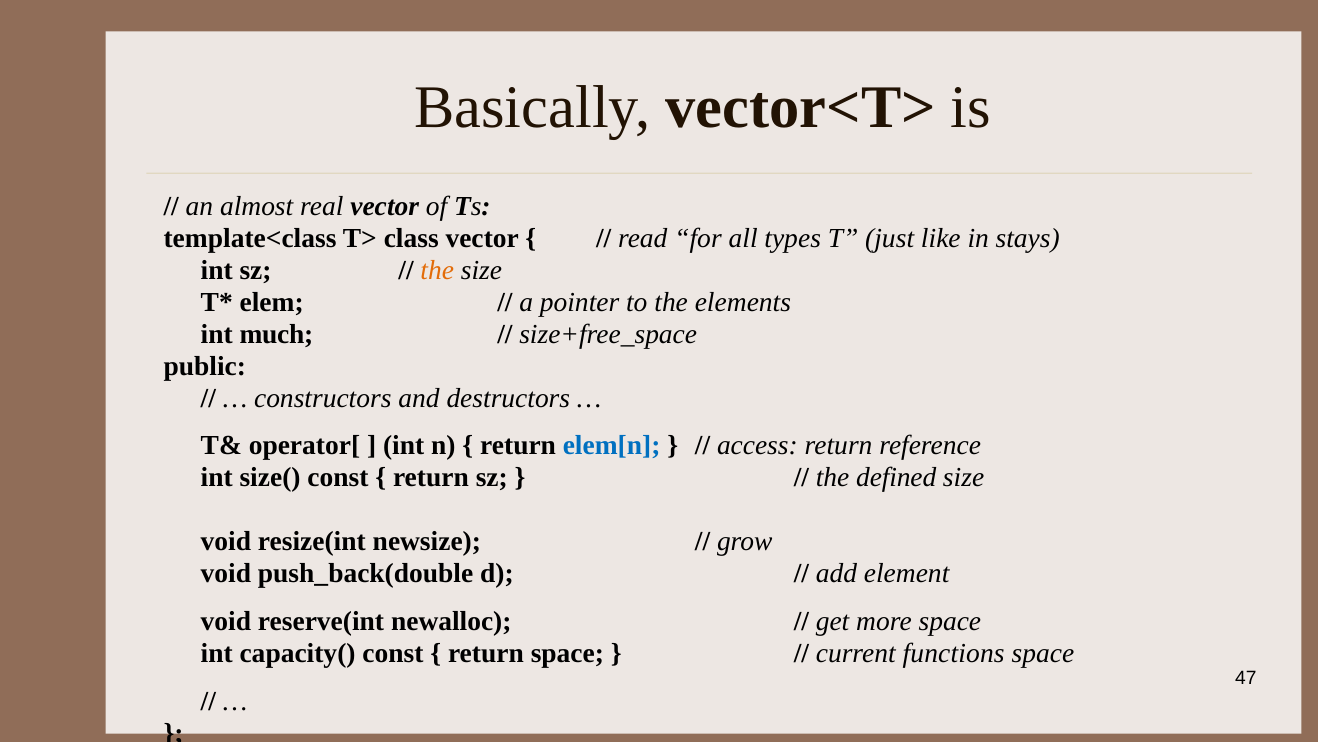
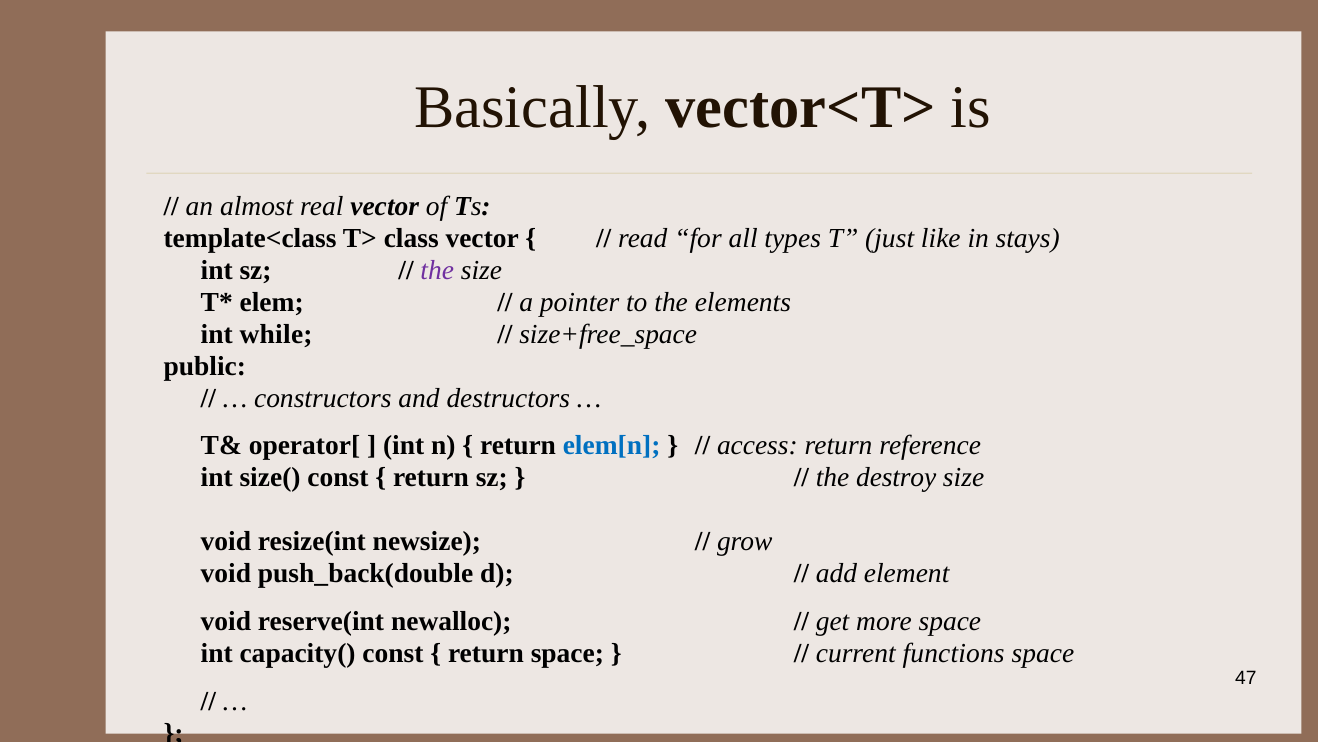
the at (437, 270) colour: orange -> purple
much: much -> while
defined: defined -> destroy
